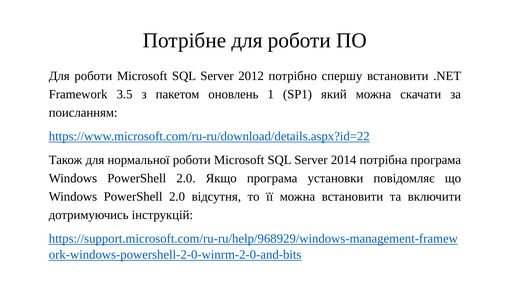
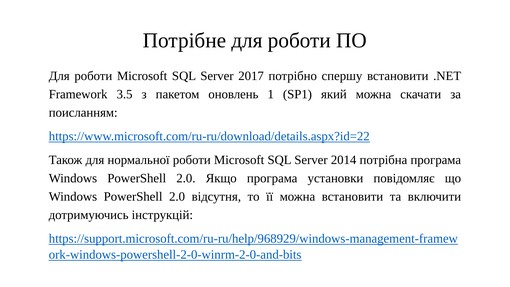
2012: 2012 -> 2017
